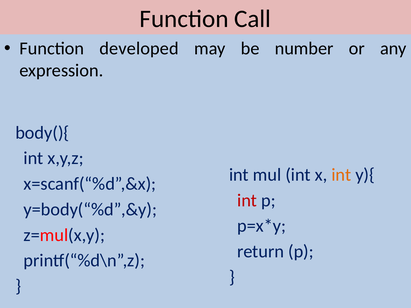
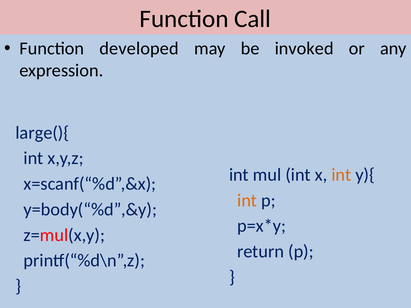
number: number -> invoked
body(){: body(){ -> large(){
int at (247, 201) colour: red -> orange
